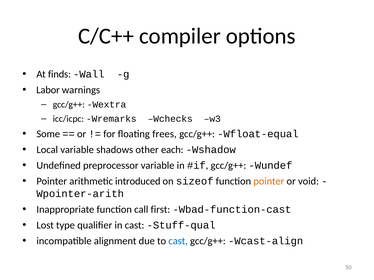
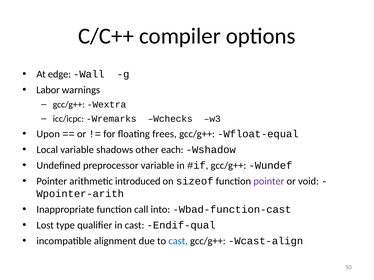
finds: finds -> edge
Some: Some -> Upon
pointer at (269, 182) colour: orange -> purple
first: first -> into
Stuff-qual: Stuff-qual -> Endif-qual
